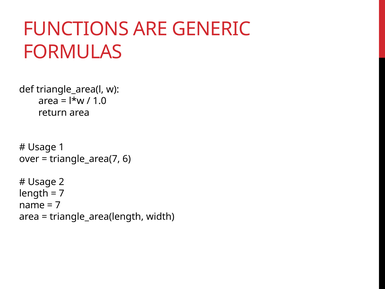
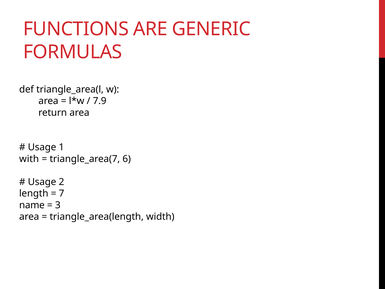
1.0: 1.0 -> 7.9
over: over -> with
7 at (58, 205): 7 -> 3
